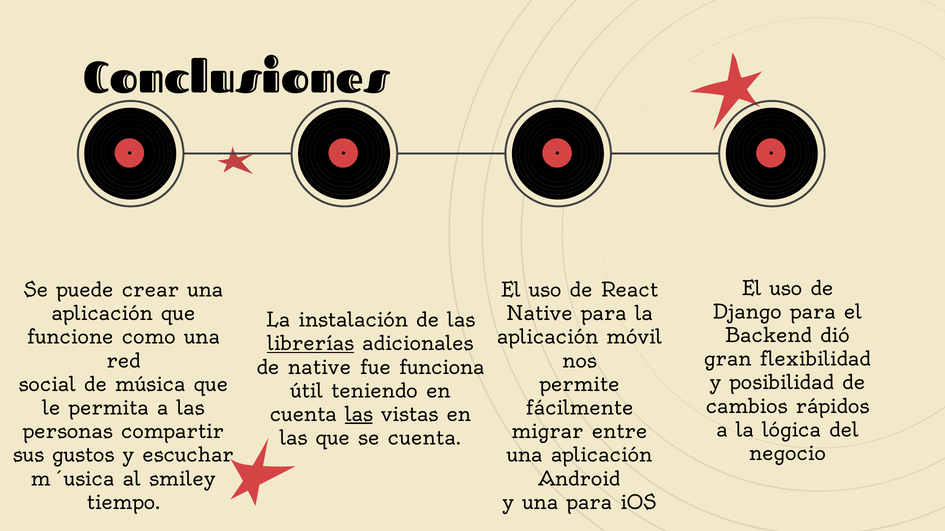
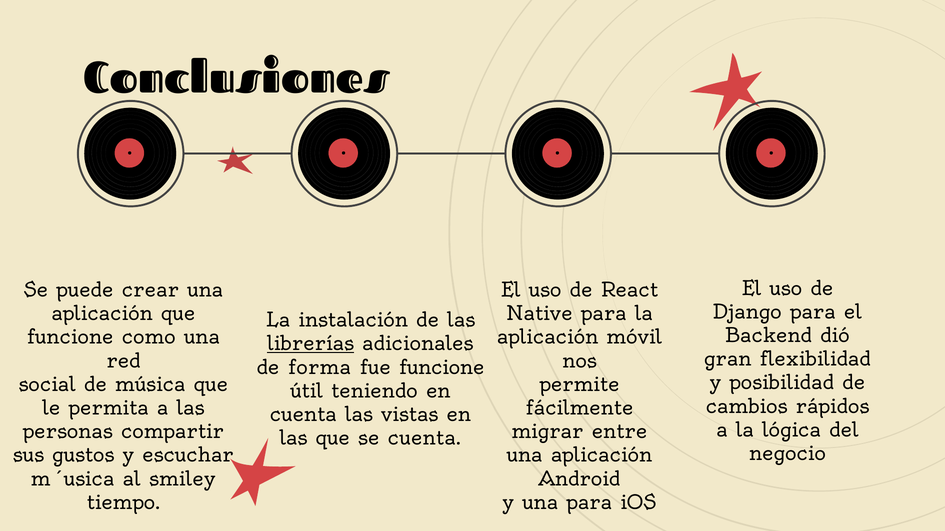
de native: native -> forma
fue funciona: funciona -> funcione
las at (359, 415) underline: present -> none
